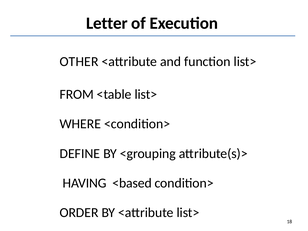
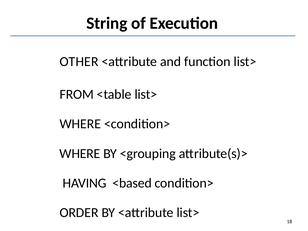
Letter: Letter -> String
DEFINE at (80, 153): DEFINE -> WHERE
